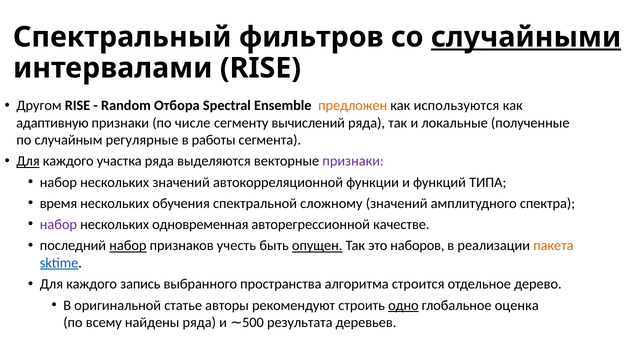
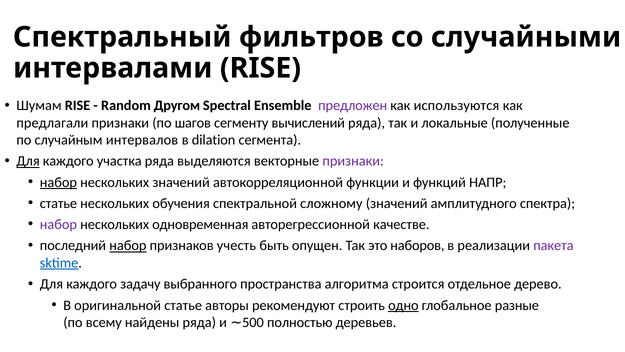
случайными underline: present -> none
Другом: Другом -> Шумам
Отбора: Отбора -> Другом
предложен colour: orange -> purple
адаптивную: адаптивную -> предлагали
числе: числе -> шагов
регулярные: регулярные -> интервалов
работы: работы -> dilation
набор at (58, 182) underline: none -> present
ТИПА: ТИПА -> НАПР
время at (58, 203): время -> статье
опущен underline: present -> none
пакета colour: orange -> purple
запись: запись -> задачу
оценка: оценка -> разные
результата: результата -> полностью
